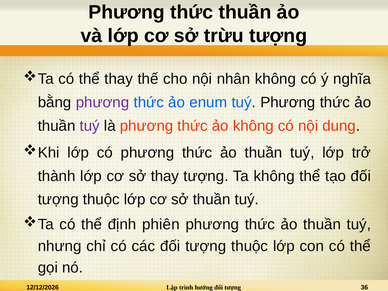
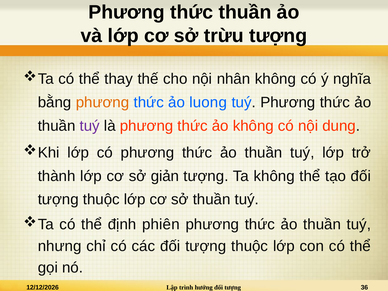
phương at (103, 102) colour: purple -> orange
enum: enum -> luong
sở thay: thay -> giản
